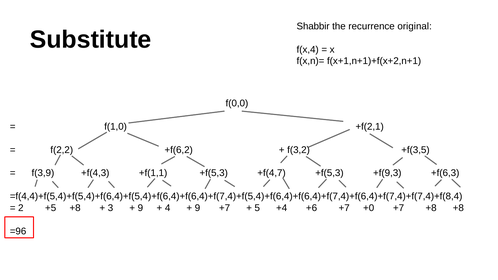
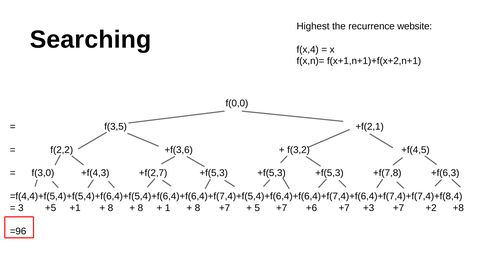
Shabbir: Shabbir -> Highest
original: original -> website
Substitute: Substitute -> Searching
f(1,0: f(1,0 -> f(3,5
+f(6,2: +f(6,2 -> +f(3,6
+f(3,5: +f(3,5 -> +f(4,5
f(3,9: f(3,9 -> f(3,0
+f(1,1: +f(1,1 -> +f(2,7
+f(4,7 at (272, 173): +f(4,7 -> +f(5,3
+f(9,3: +f(9,3 -> +f(7,8
2: 2 -> 3
+5 +8: +8 -> +1
3 at (111, 208): 3 -> 8
9 at (140, 208): 9 -> 8
4: 4 -> 1
9 at (197, 208): 9 -> 8
5 +4: +4 -> +7
+0: +0 -> +3
+7 +8: +8 -> +2
